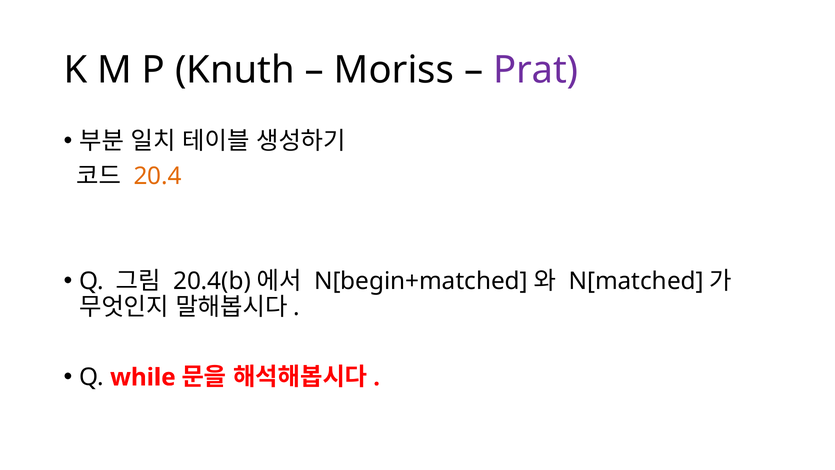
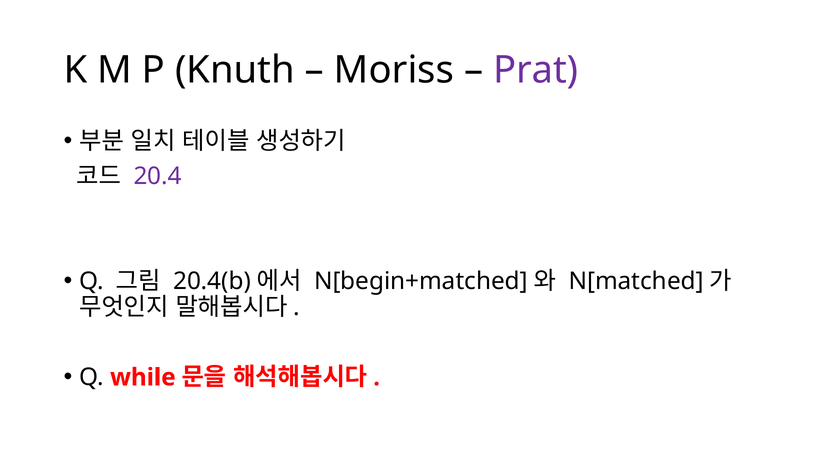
20.4 colour: orange -> purple
